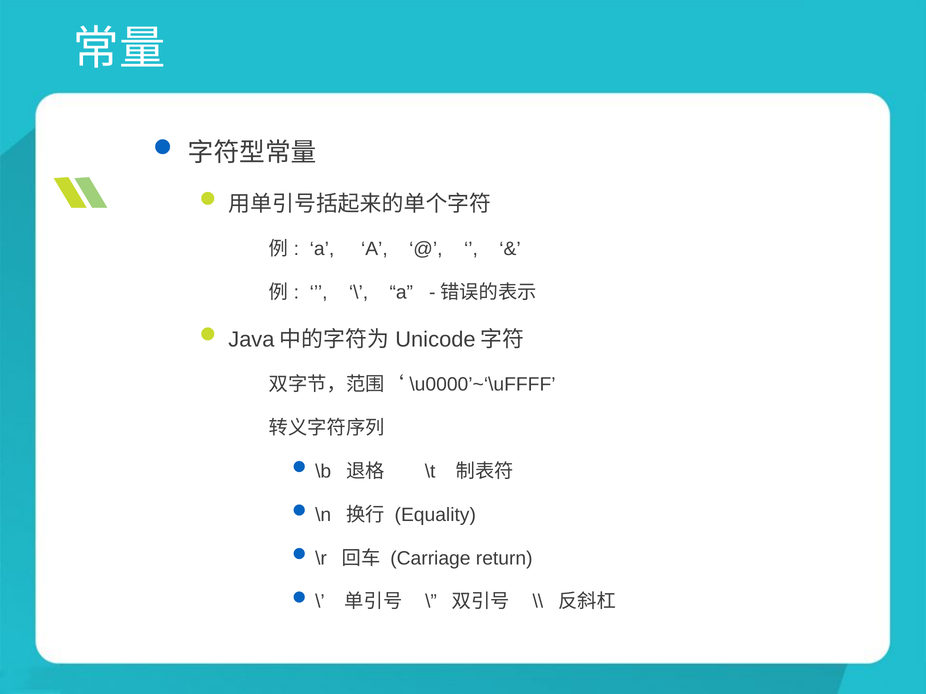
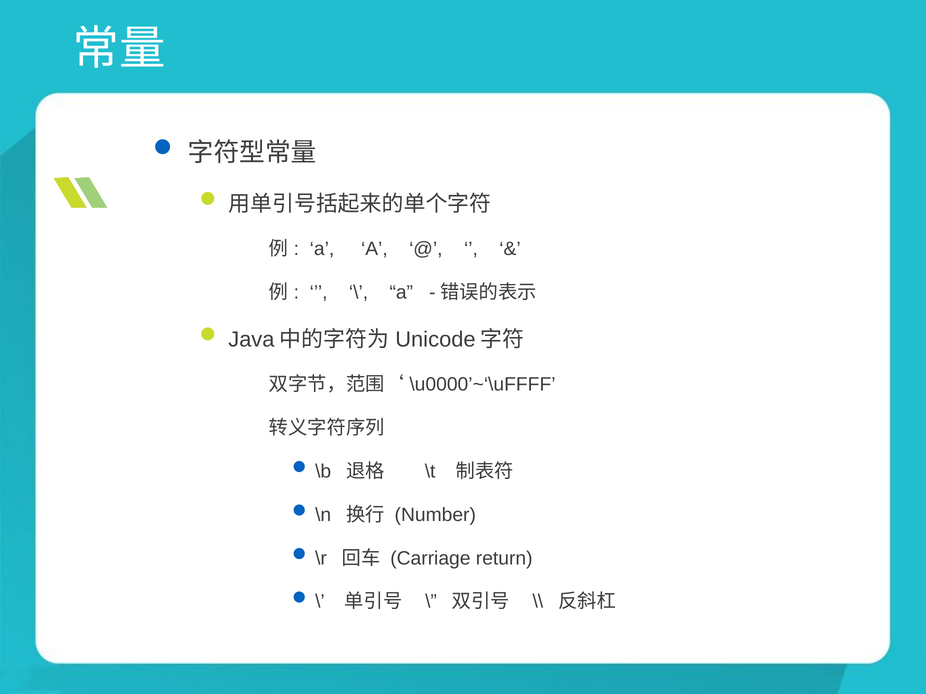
Equality: Equality -> Number
